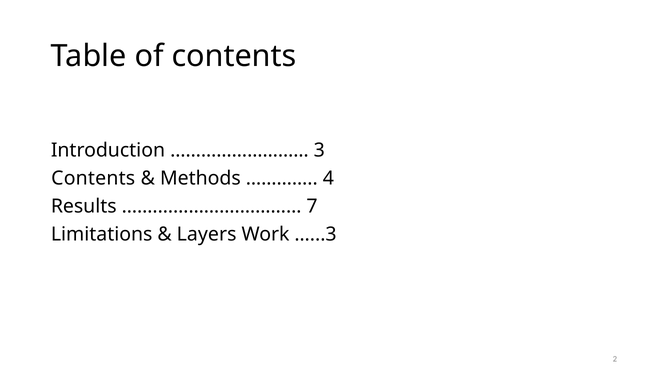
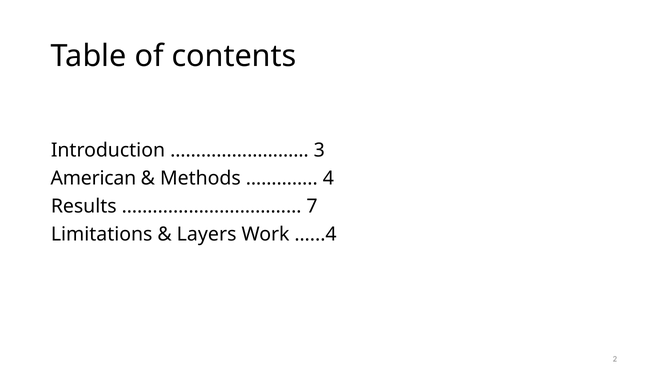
Contents at (93, 178): Contents -> American
…...3: …...3 -> …...4
